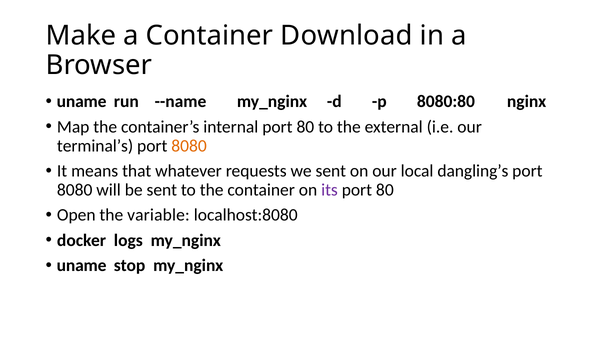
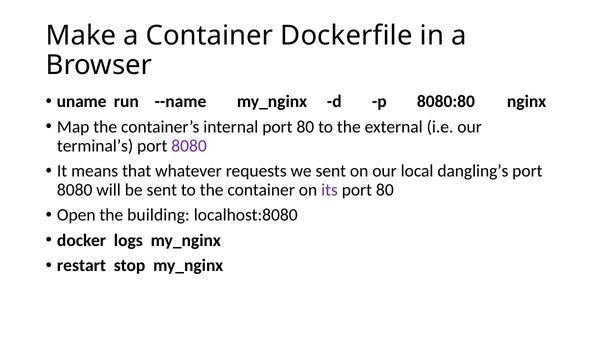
Download: Download -> Dockerfile
8080 at (189, 146) colour: orange -> purple
variable: variable -> building
uname at (82, 265): uname -> restart
